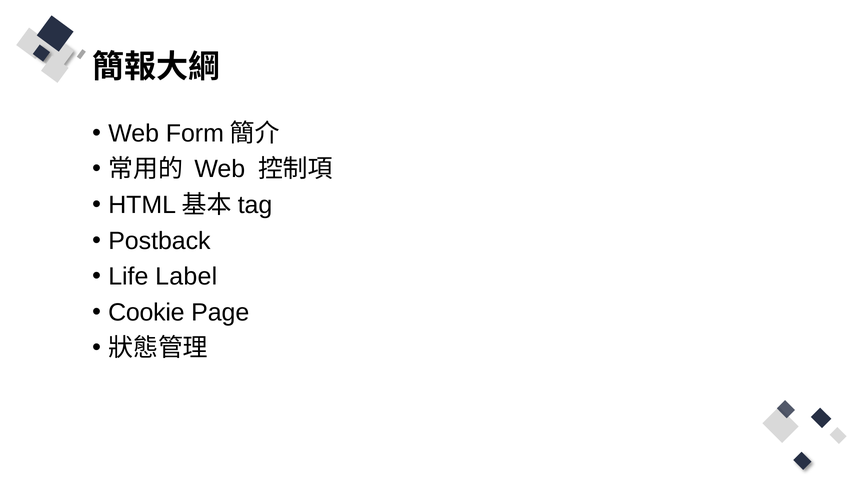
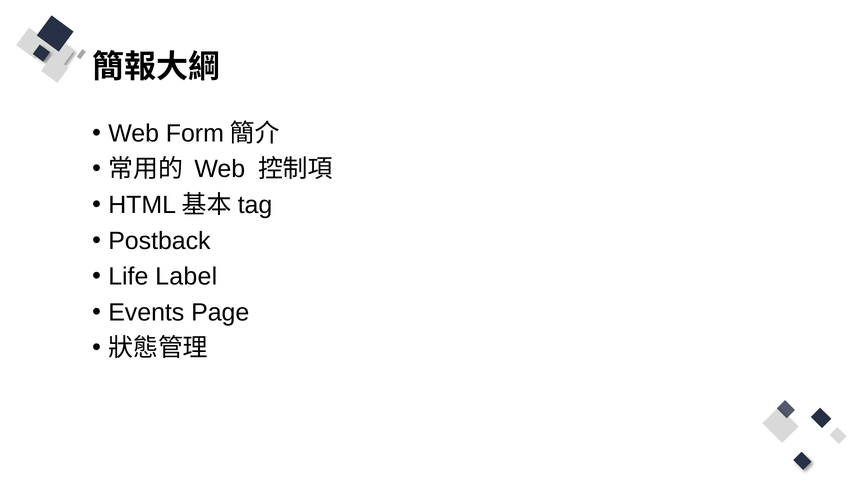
Cookie: Cookie -> Events
